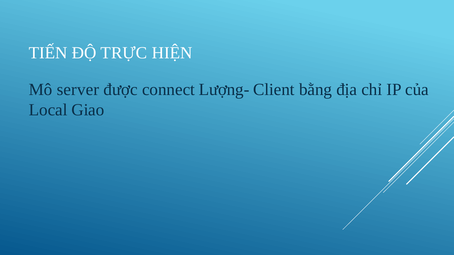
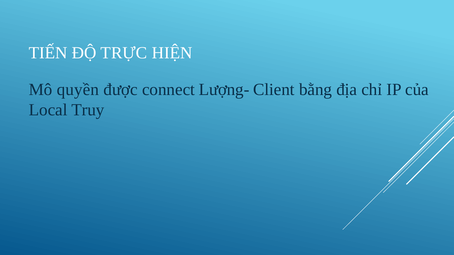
server: server -> quyền
Giao: Giao -> Truy
